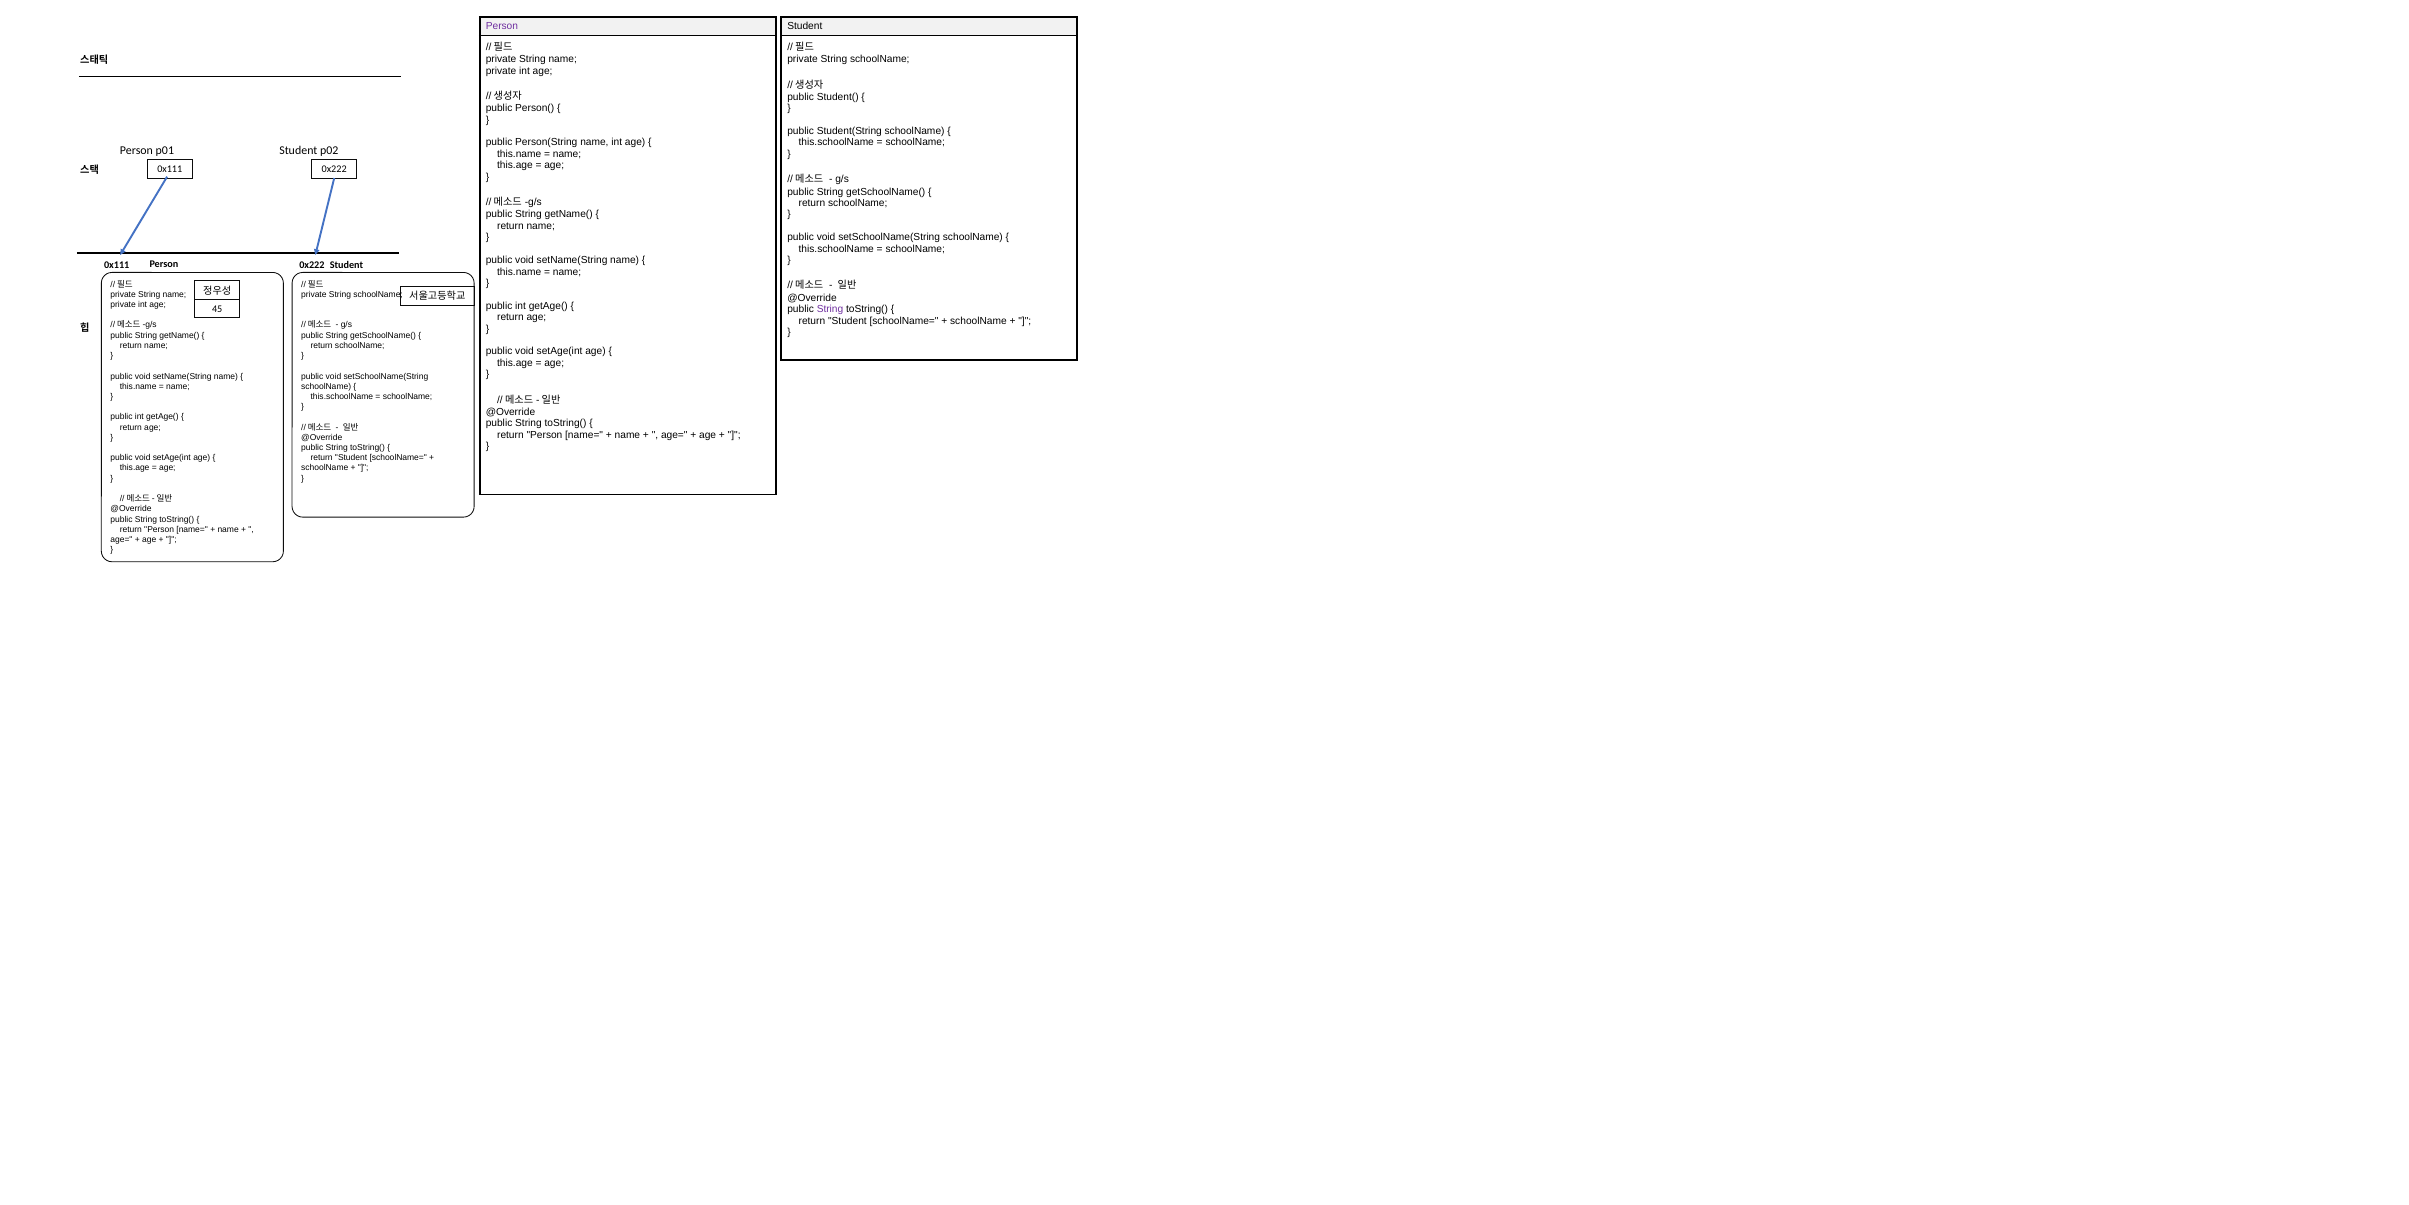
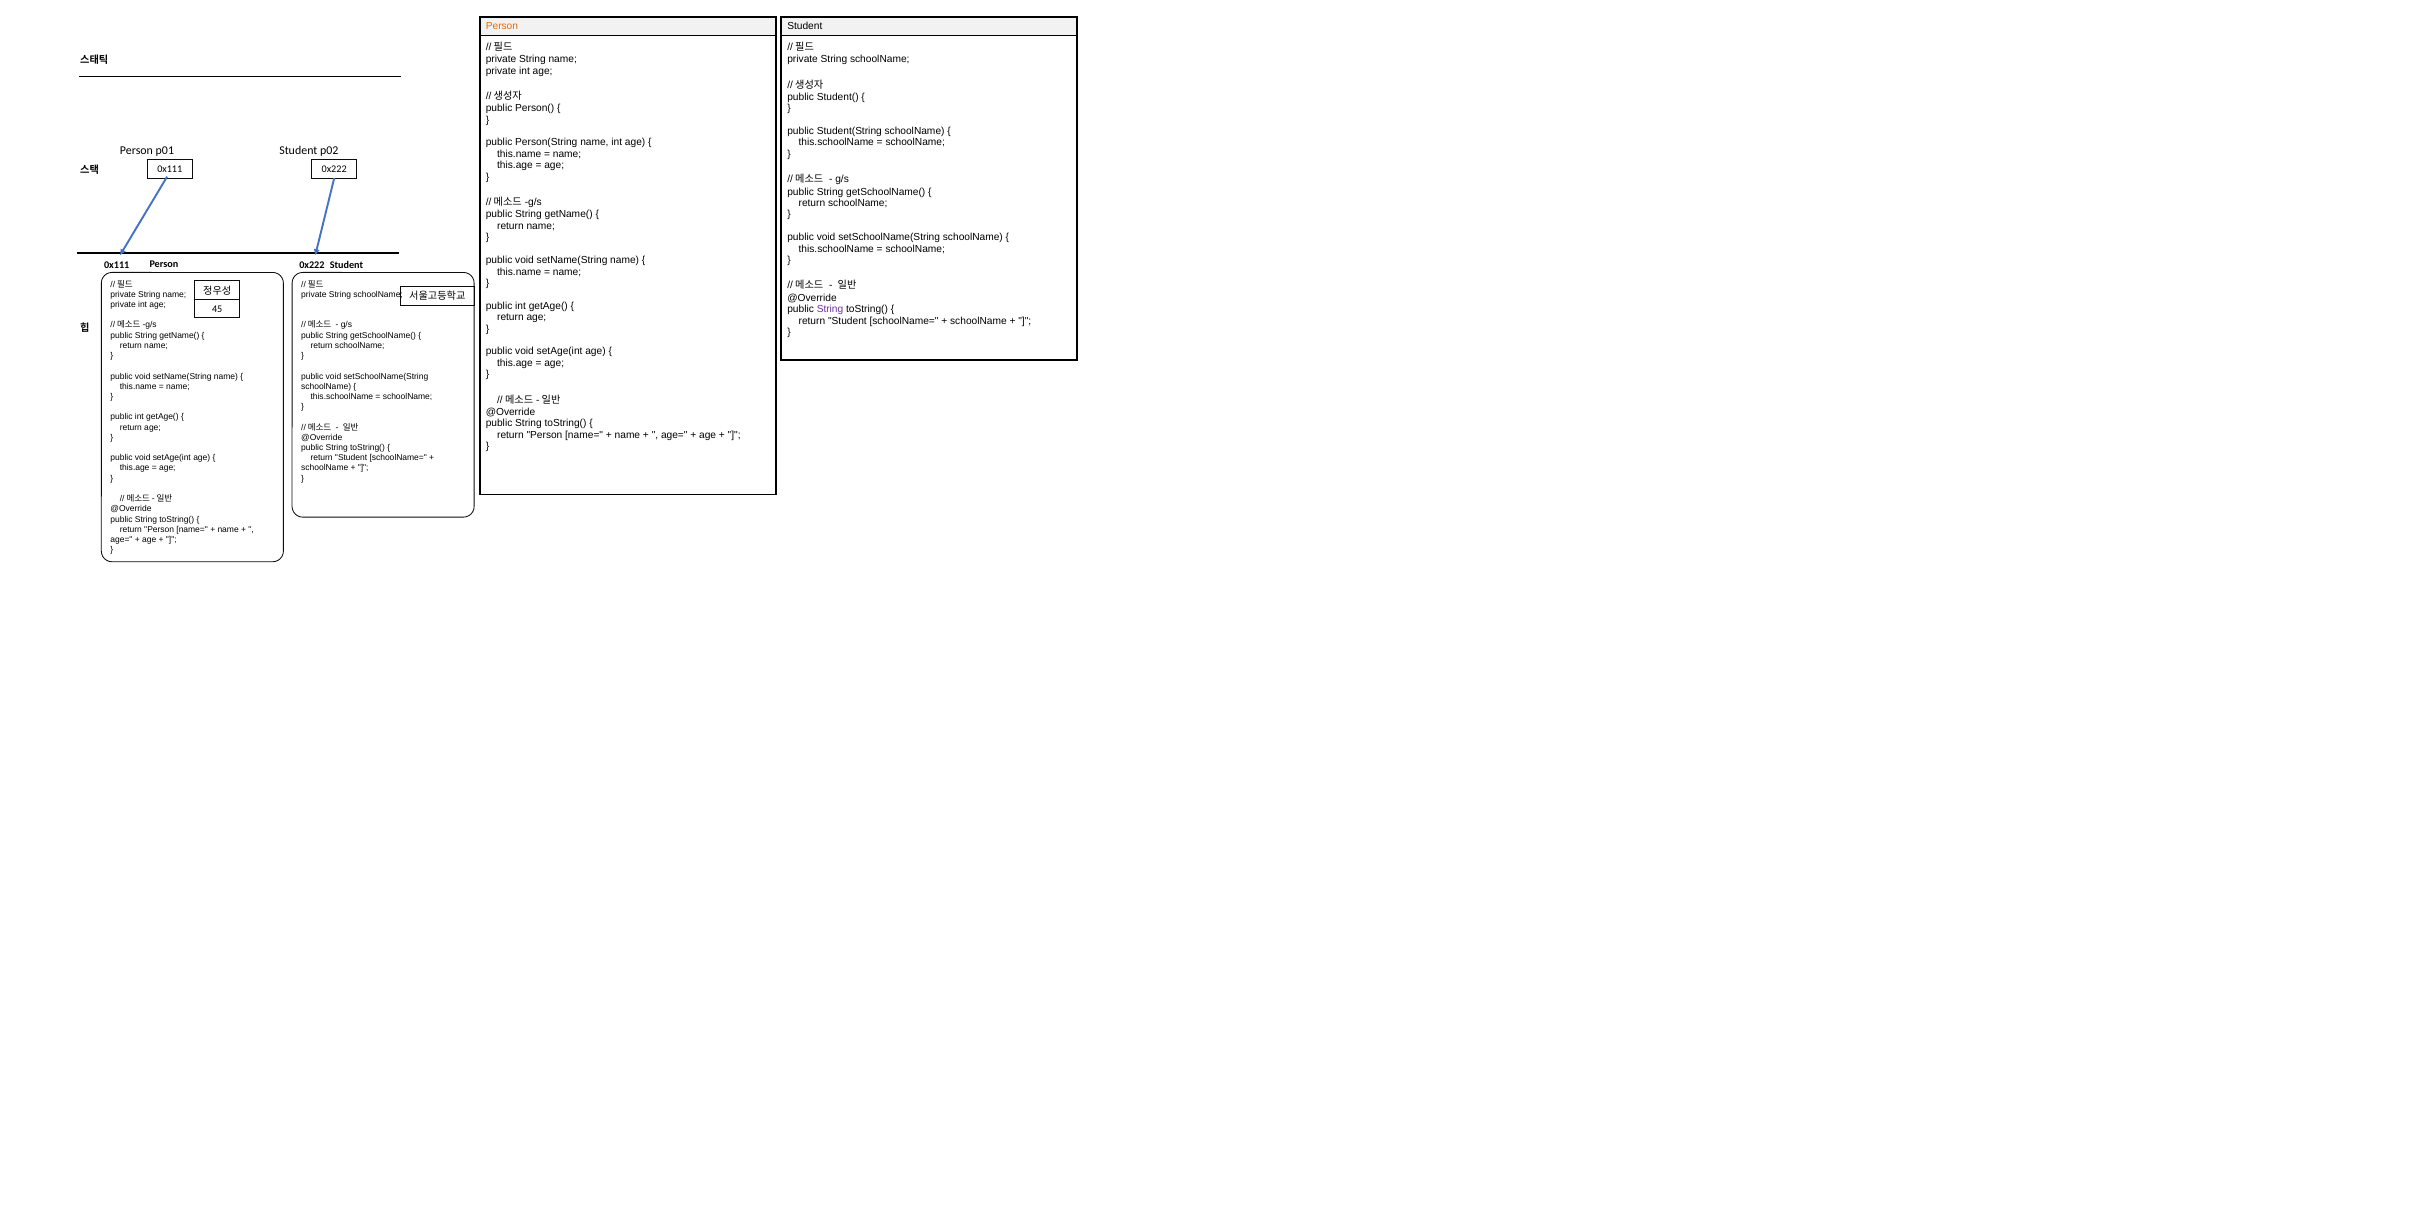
Person at (502, 27) colour: purple -> orange
